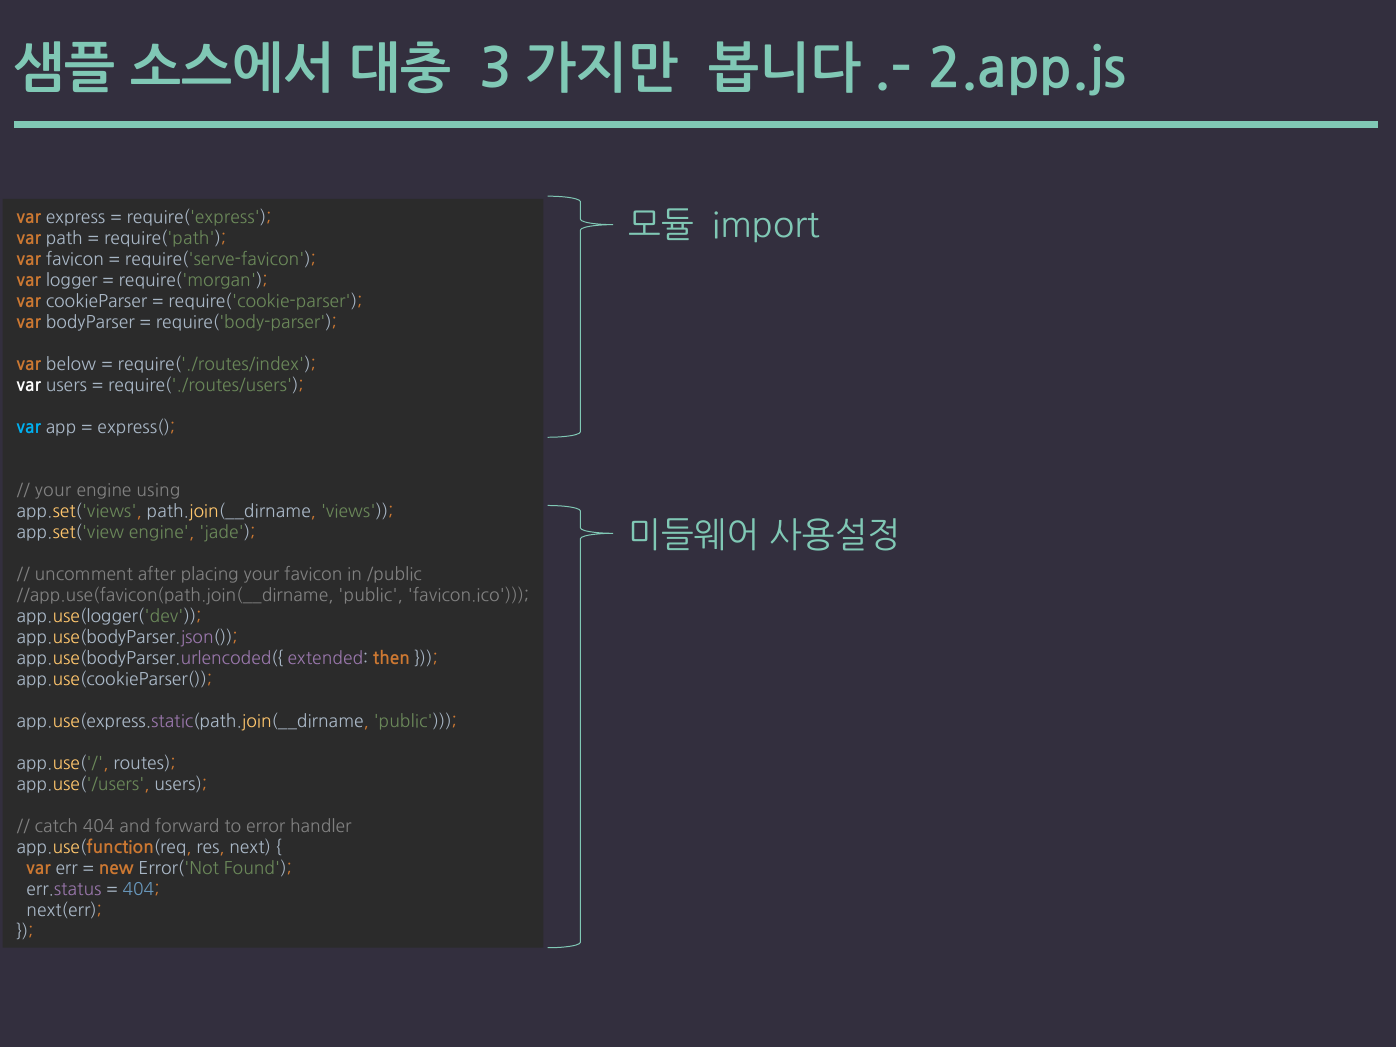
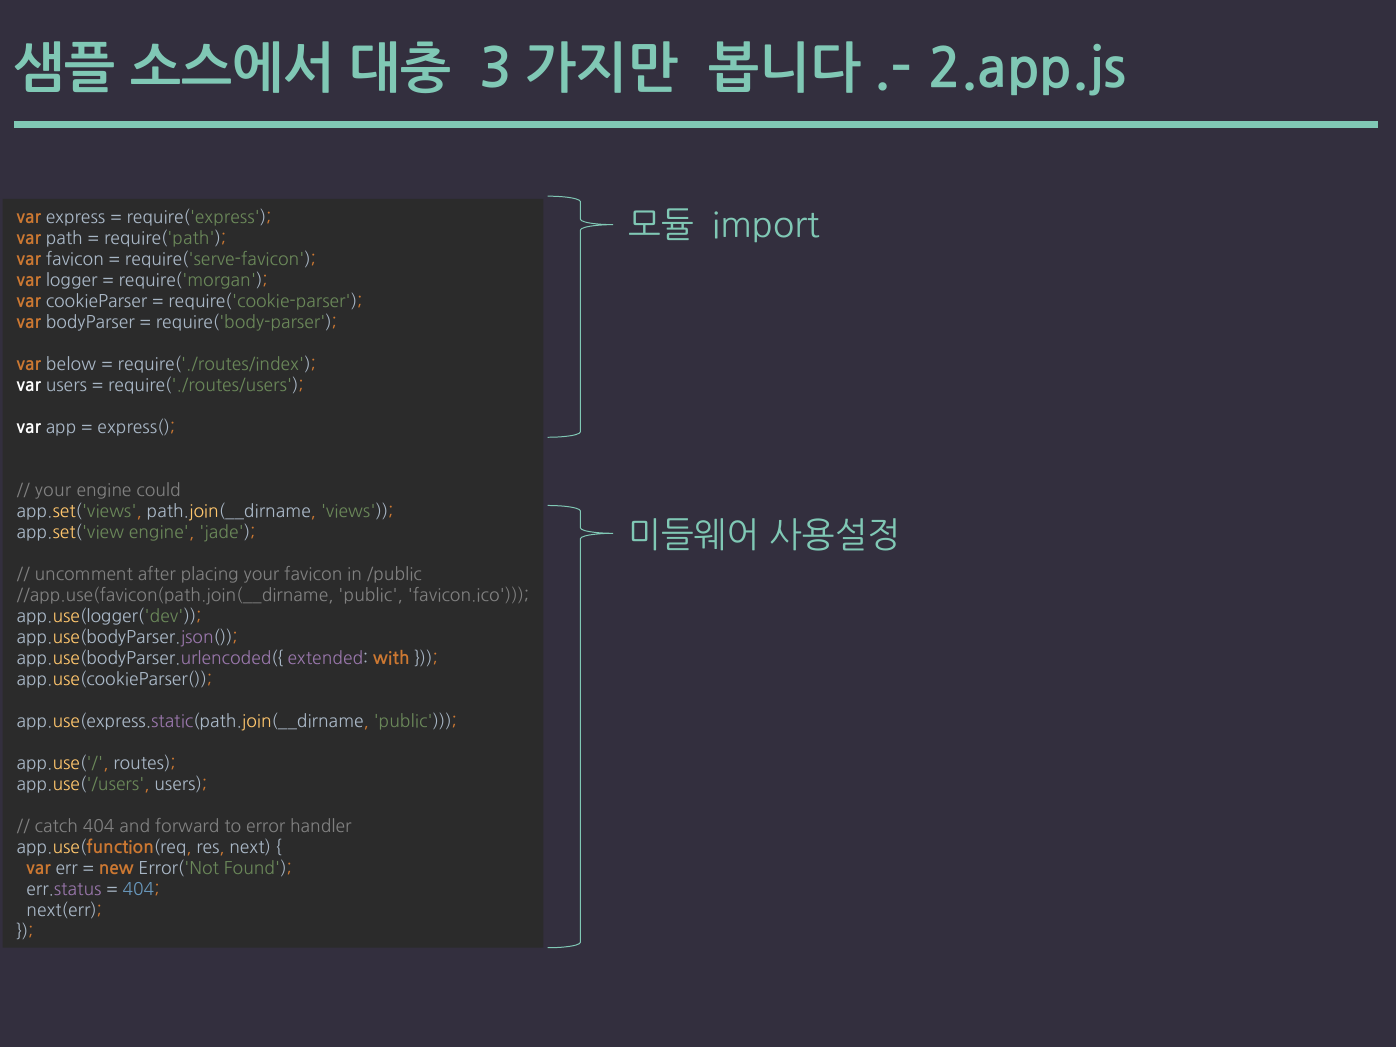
var at (29, 427) colour: light blue -> white
using: using -> could
then: then -> with
